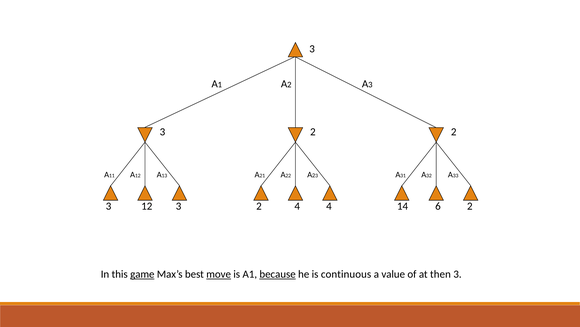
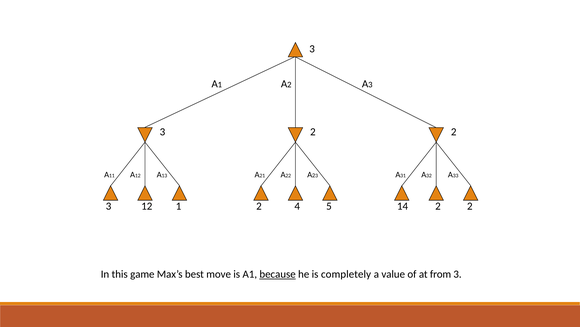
12 3: 3 -> 1
4 4: 4 -> 5
14 6: 6 -> 2
game underline: present -> none
move underline: present -> none
continuous: continuous -> completely
then: then -> from
